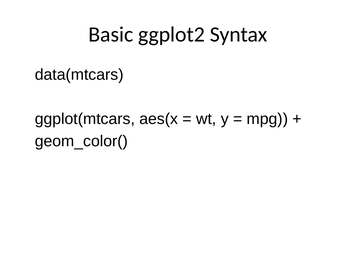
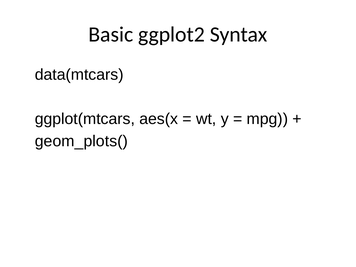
geom_color(: geom_color( -> geom_plots(
